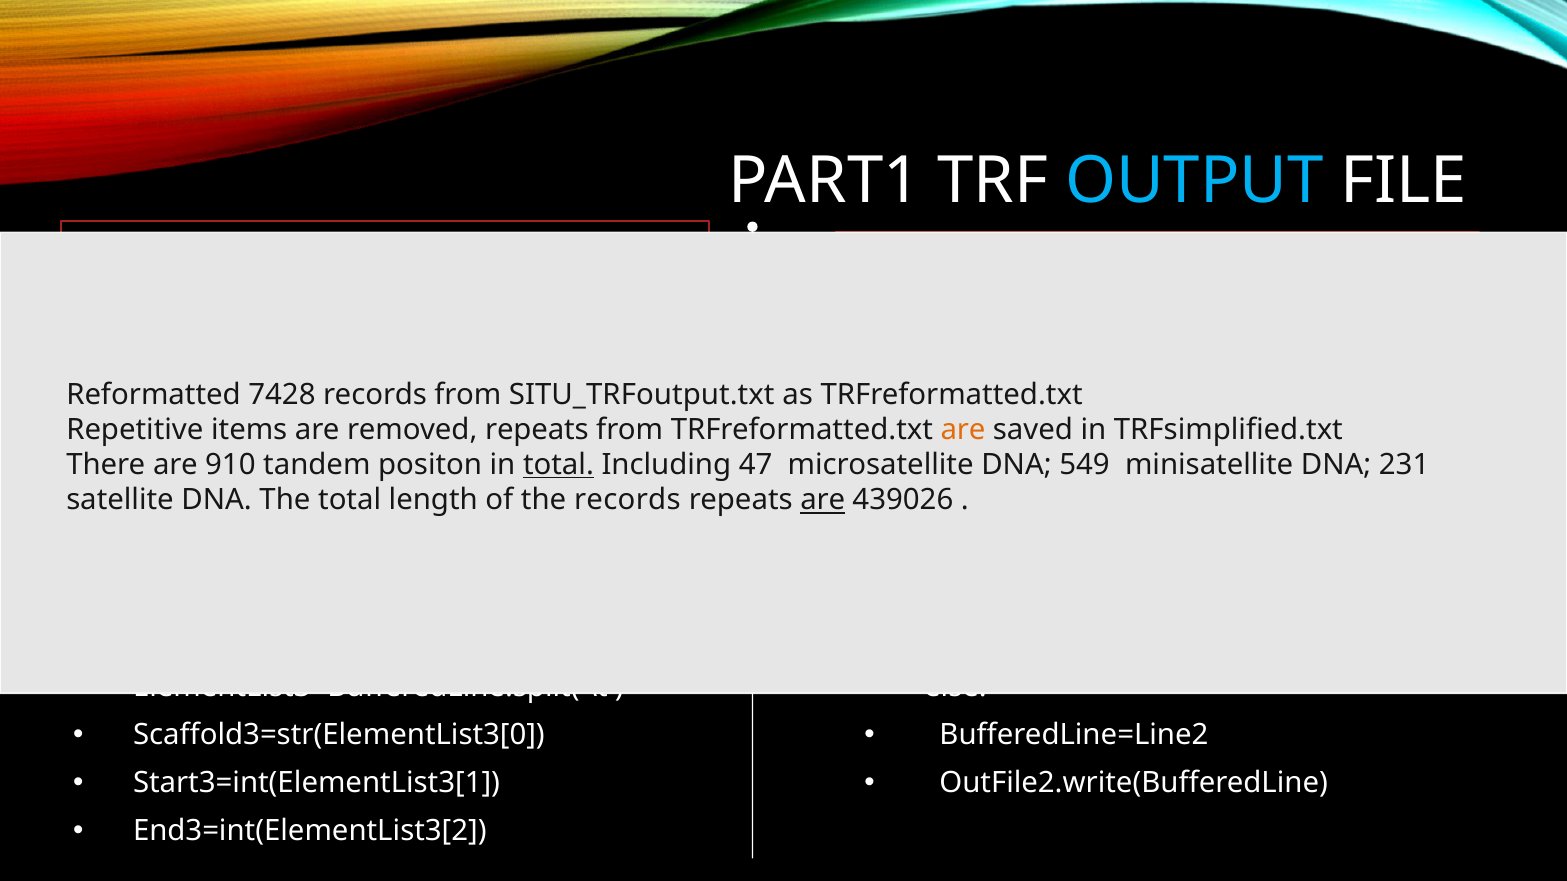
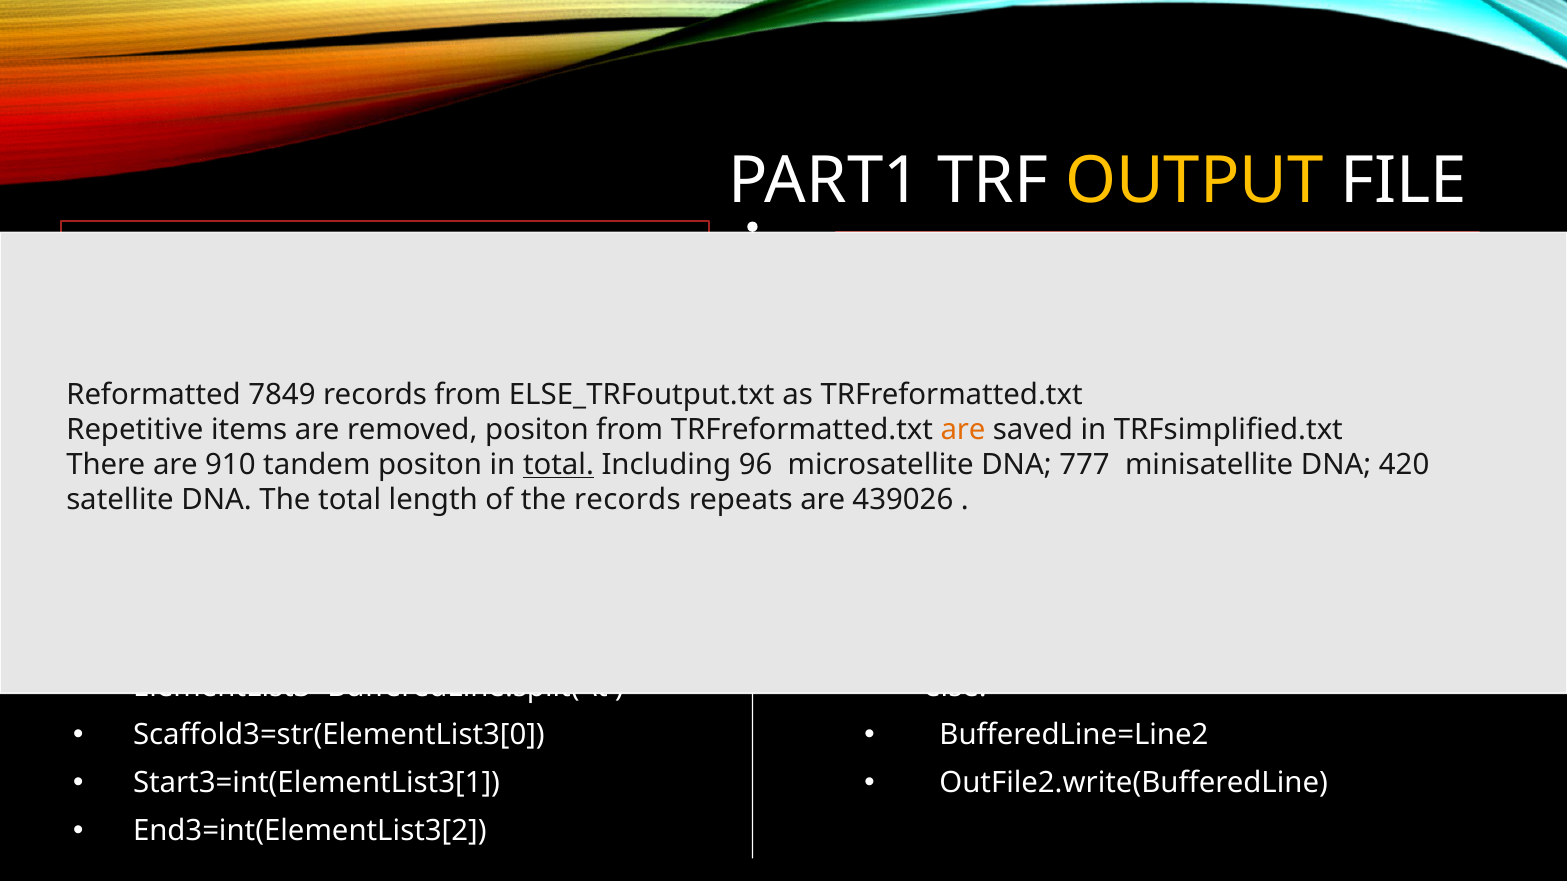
OUTPUT colour: light blue -> yellow
7428: 7428 -> 7849
SITU_TRFoutput.txt: SITU_TRFoutput.txt -> ELSE_TRFoutput.txt
removed repeats: repeats -> positon
47: 47 -> 96
549: 549 -> 777
231: 231 -> 420
are at (823, 500) underline: present -> none
